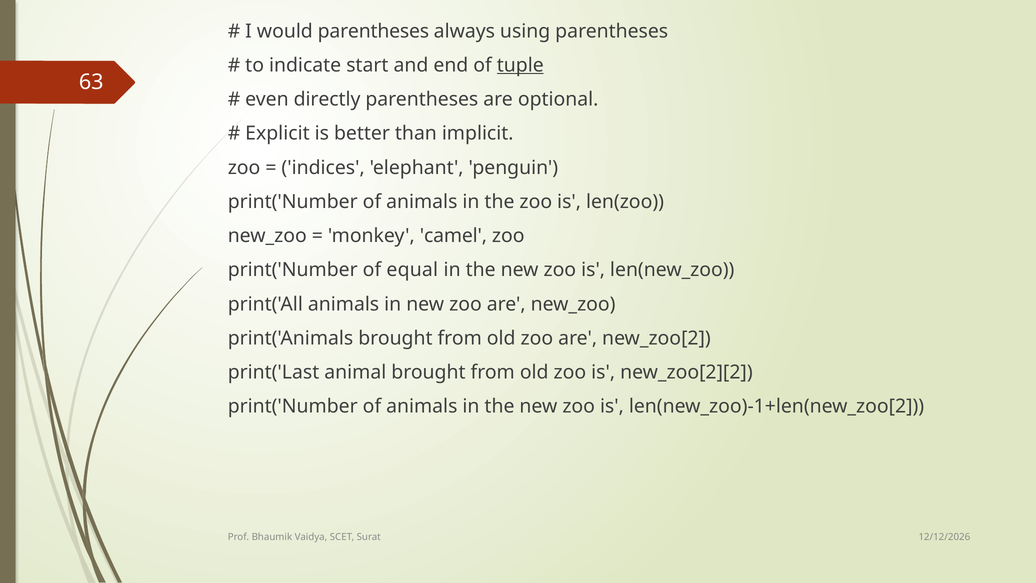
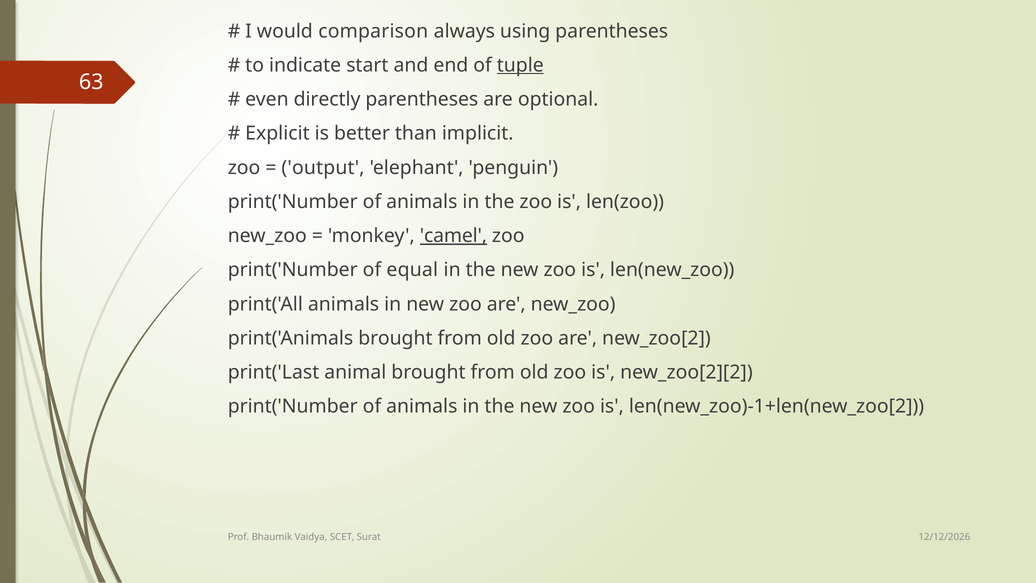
would parentheses: parentheses -> comparison
indices: indices -> output
camel underline: none -> present
